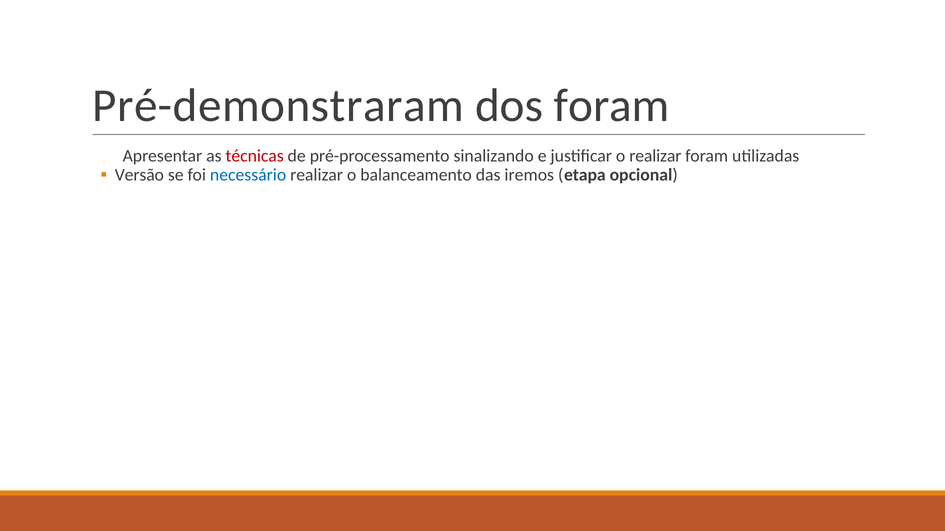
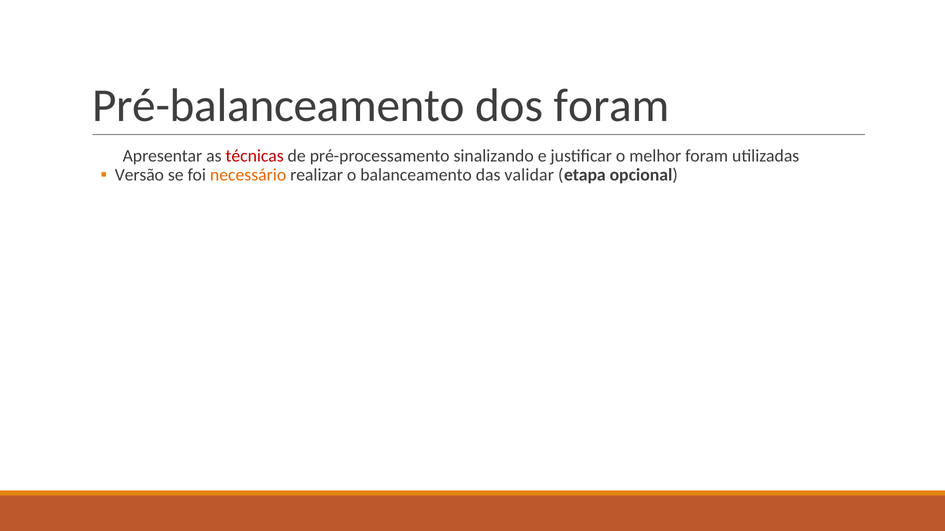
Pré-demonstraram: Pré-demonstraram -> Pré-balanceamento
o realizar: realizar -> melhor
necessário colour: blue -> orange
iremos: iremos -> validar
